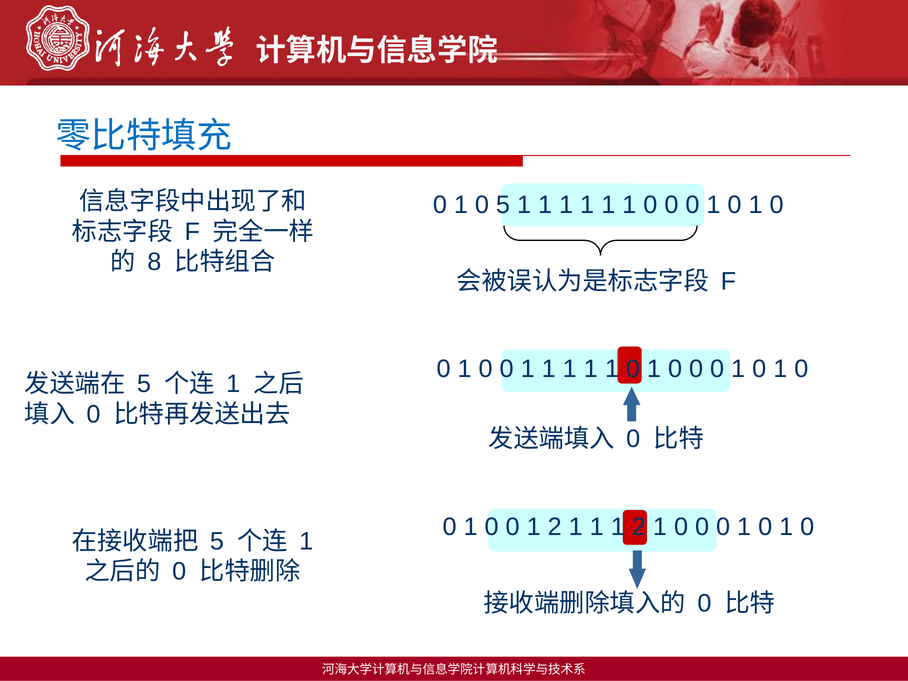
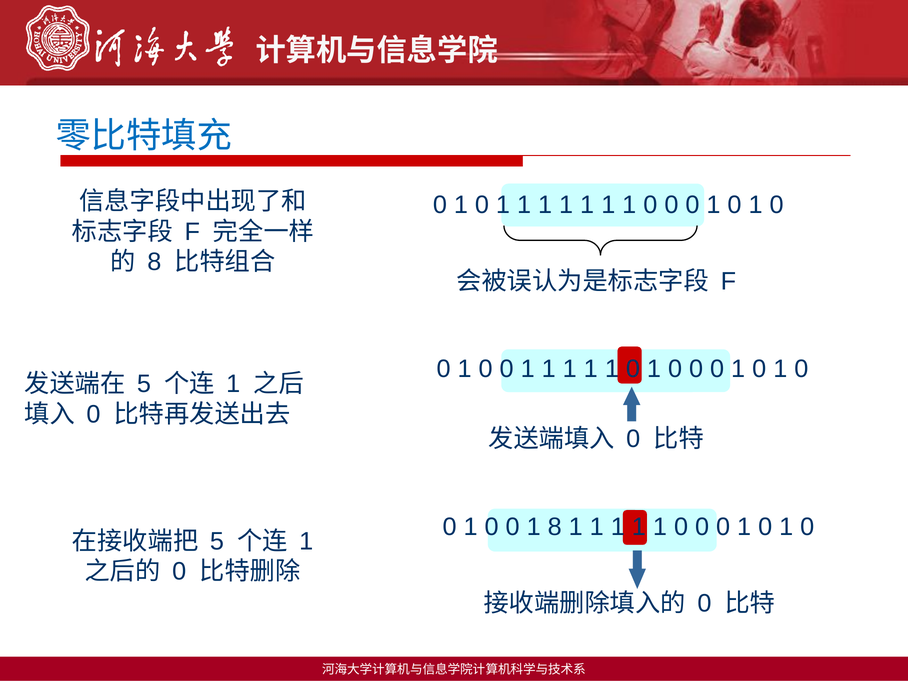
5 at (503, 205): 5 -> 1
0 1 2: 2 -> 8
2 at (639, 527): 2 -> 1
